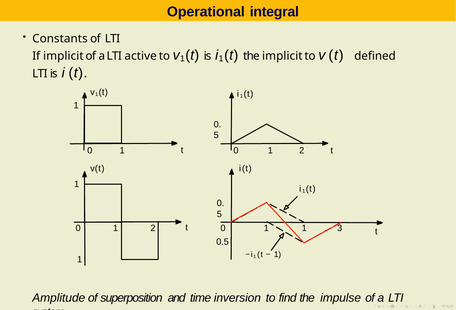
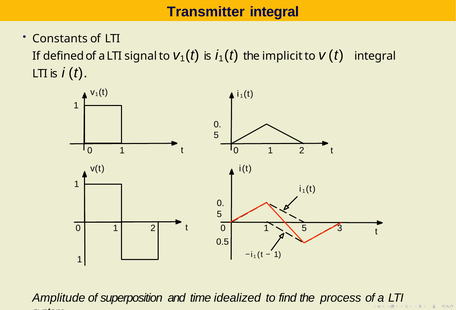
Operational: Operational -> Transmitter
If implicit: implicit -> defined
active: active -> signal
t defined: defined -> integral
2 1: 1 -> 5
inversion: inversion -> idealized
impulse: impulse -> process
